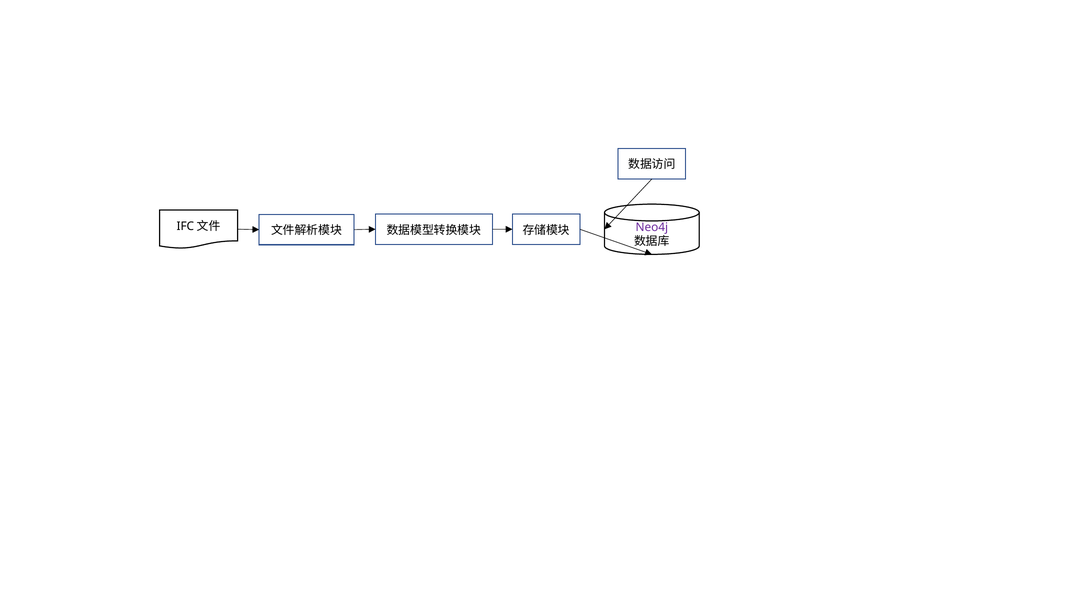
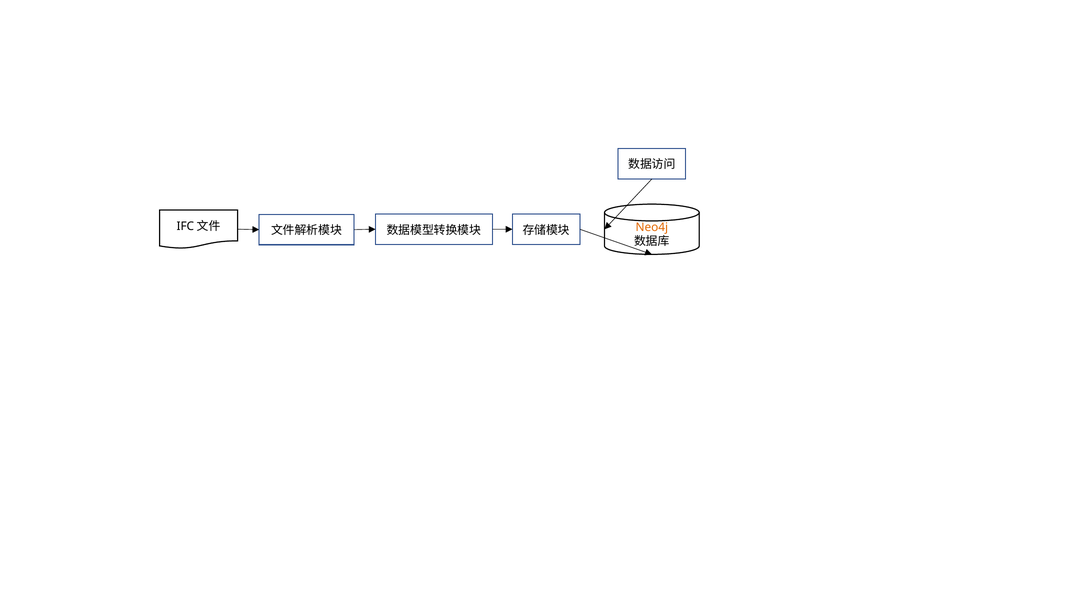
Neo4j colour: purple -> orange
